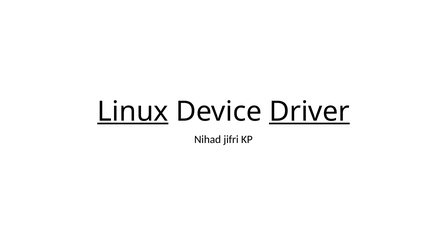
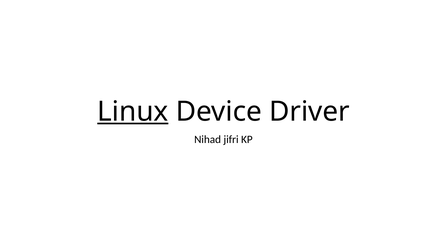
Driver underline: present -> none
